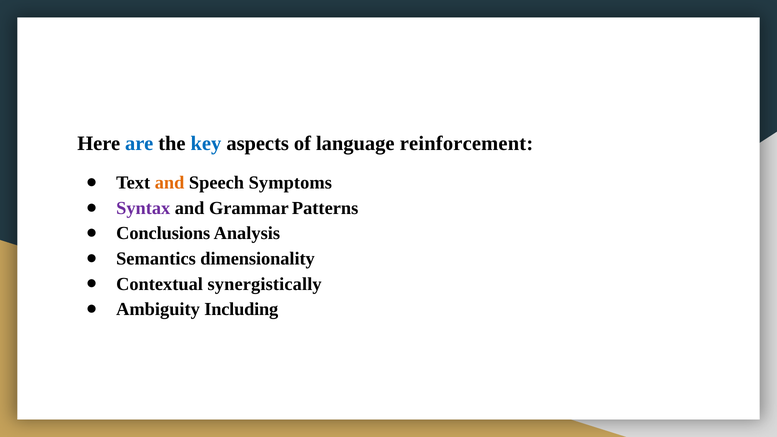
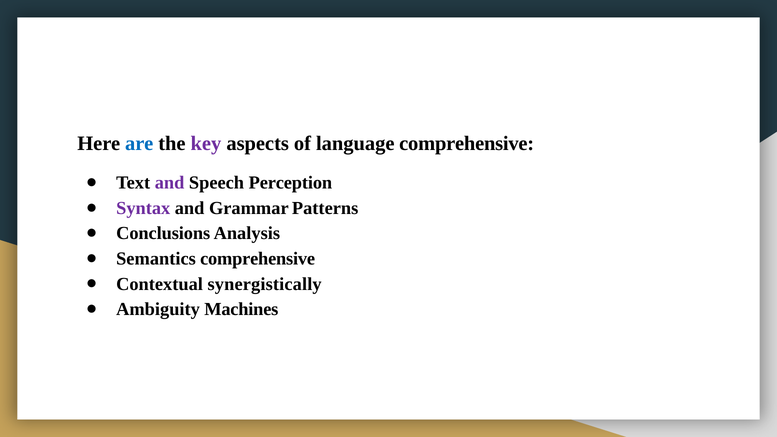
key colour: blue -> purple
language reinforcement: reinforcement -> comprehensive
and at (170, 183) colour: orange -> purple
Symptoms: Symptoms -> Perception
Semantics dimensionality: dimensionality -> comprehensive
Including: Including -> Machines
